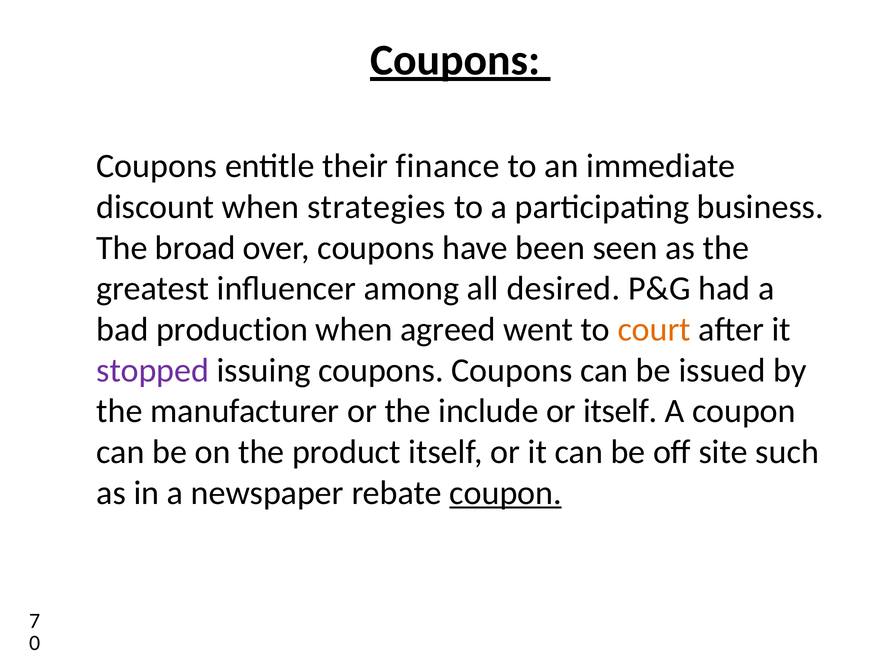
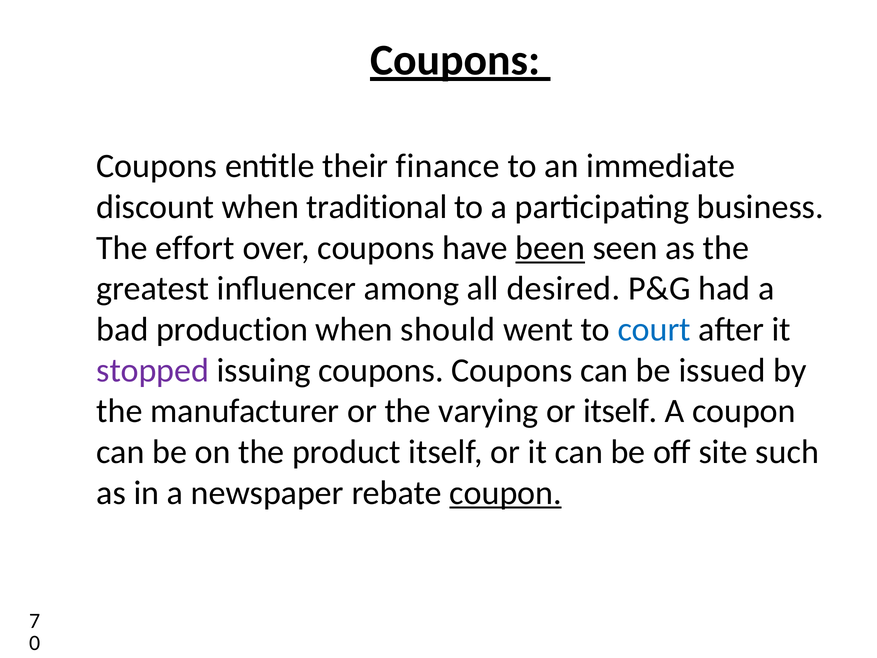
strategies: strategies -> traditional
broad: broad -> effort
been underline: none -> present
agreed: agreed -> should
court colour: orange -> blue
include: include -> varying
